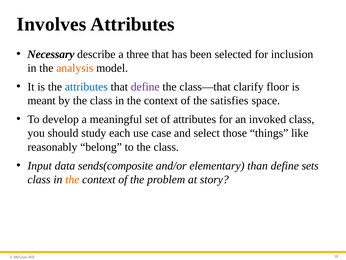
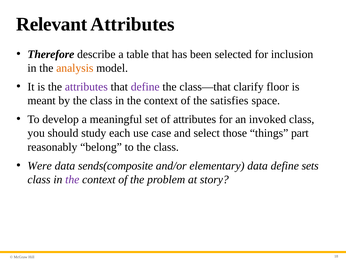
Involves: Involves -> Relevant
Necessary: Necessary -> Therefore
three: three -> table
attributes at (86, 87) colour: blue -> purple
like: like -> part
Input: Input -> Were
elementary than: than -> data
the at (72, 179) colour: orange -> purple
